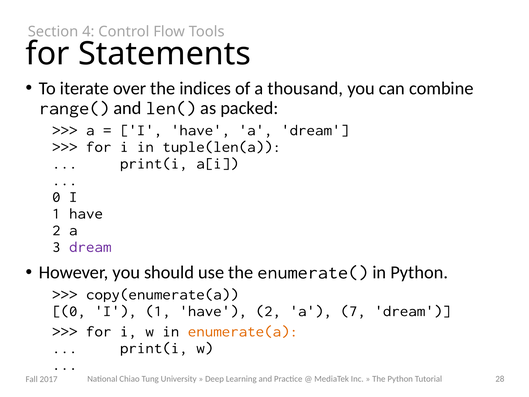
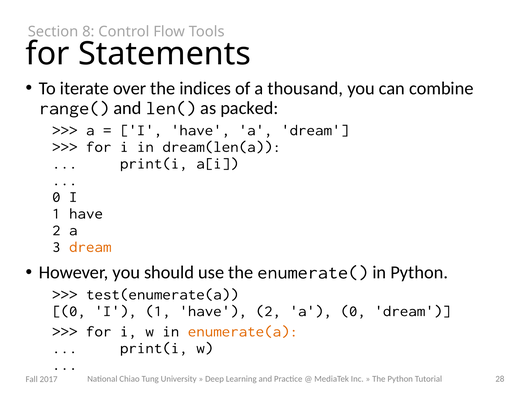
4: 4 -> 8
tuple(len(a: tuple(len(a -> dream(len(a
dream at (90, 247) colour: purple -> orange
copy(enumerate(a: copy(enumerate(a -> test(enumerate(a
a 7: 7 -> 0
